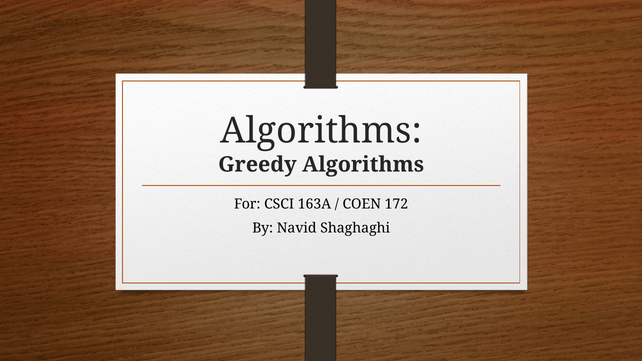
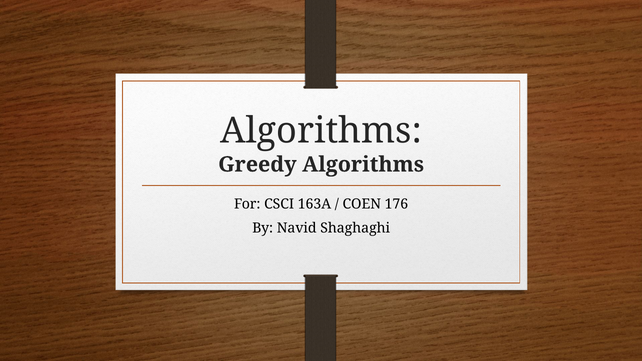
172: 172 -> 176
